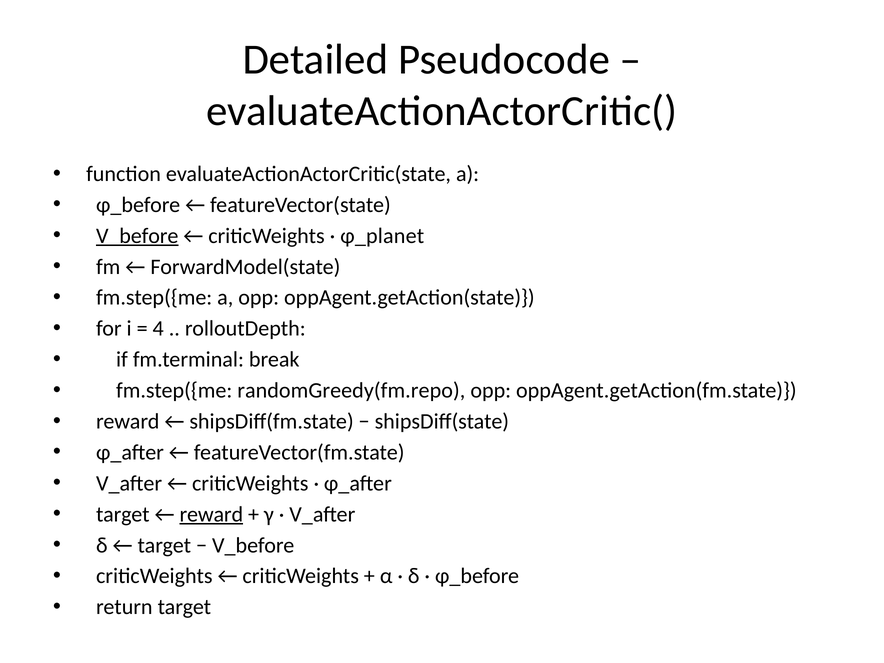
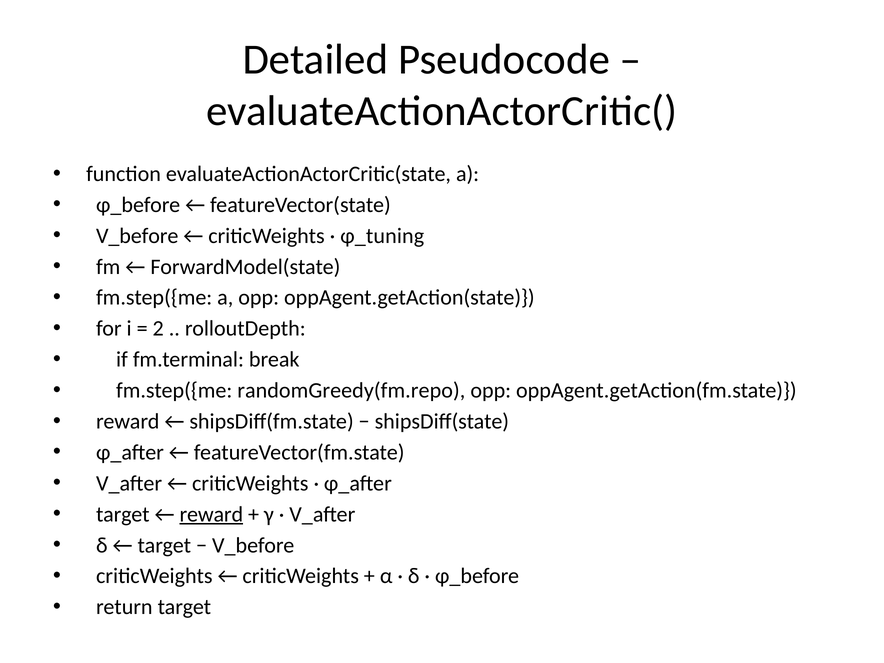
V_before at (137, 236) underline: present -> none
φ_planet: φ_planet -> φ_tuning
4: 4 -> 2
